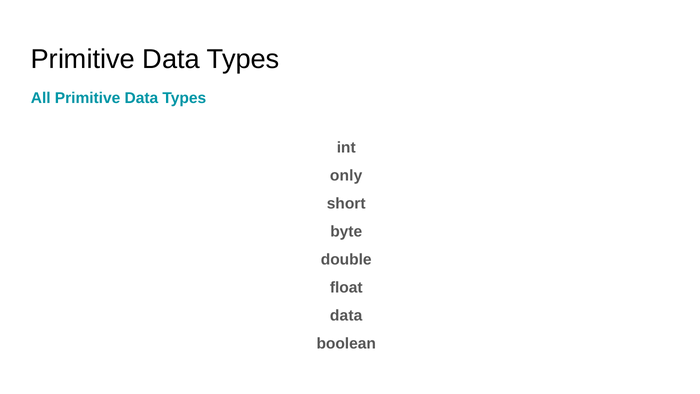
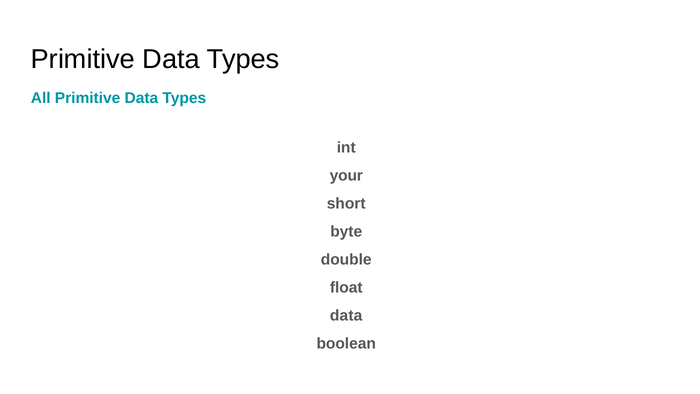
only: only -> your
